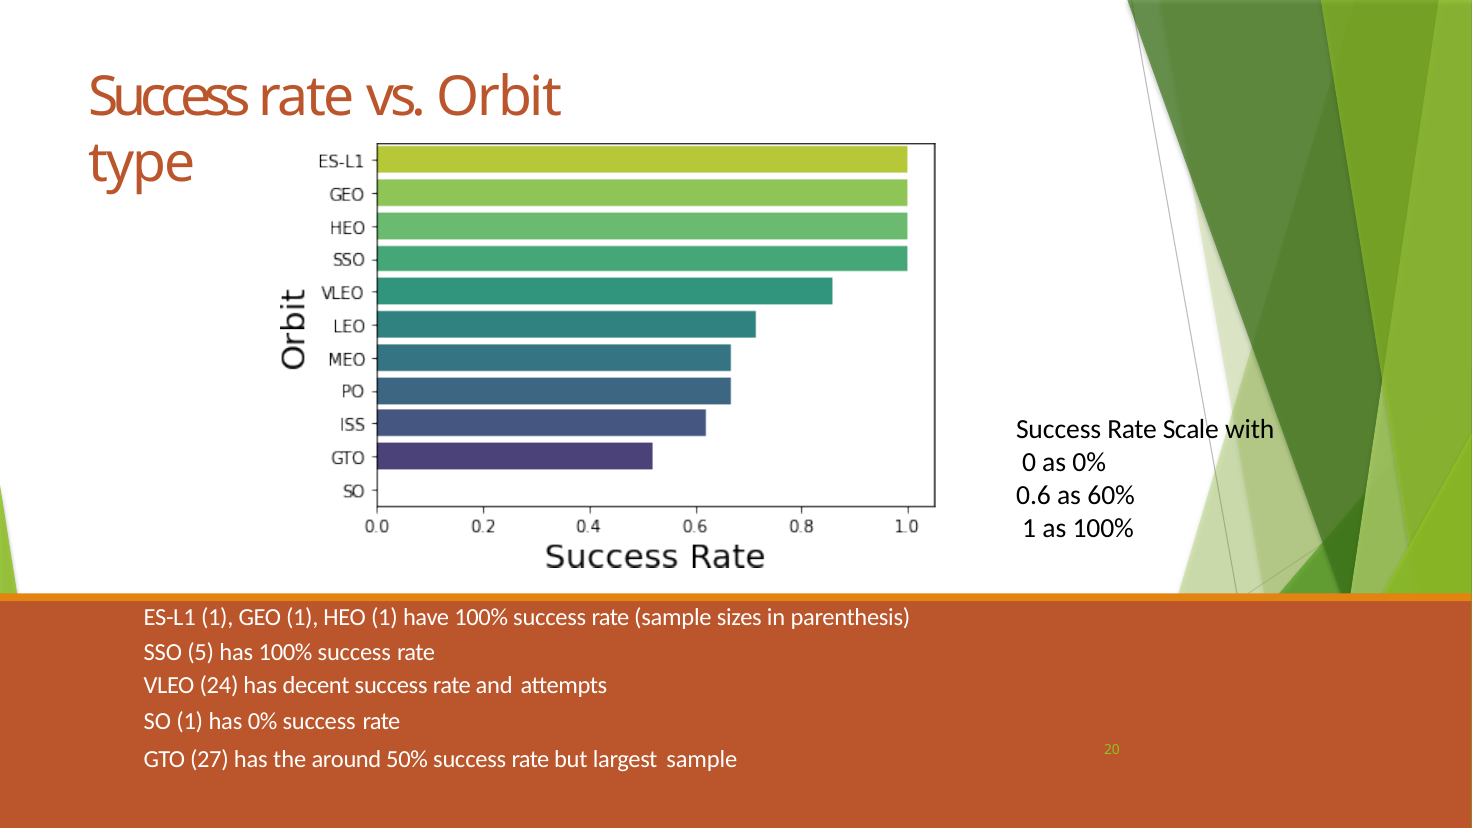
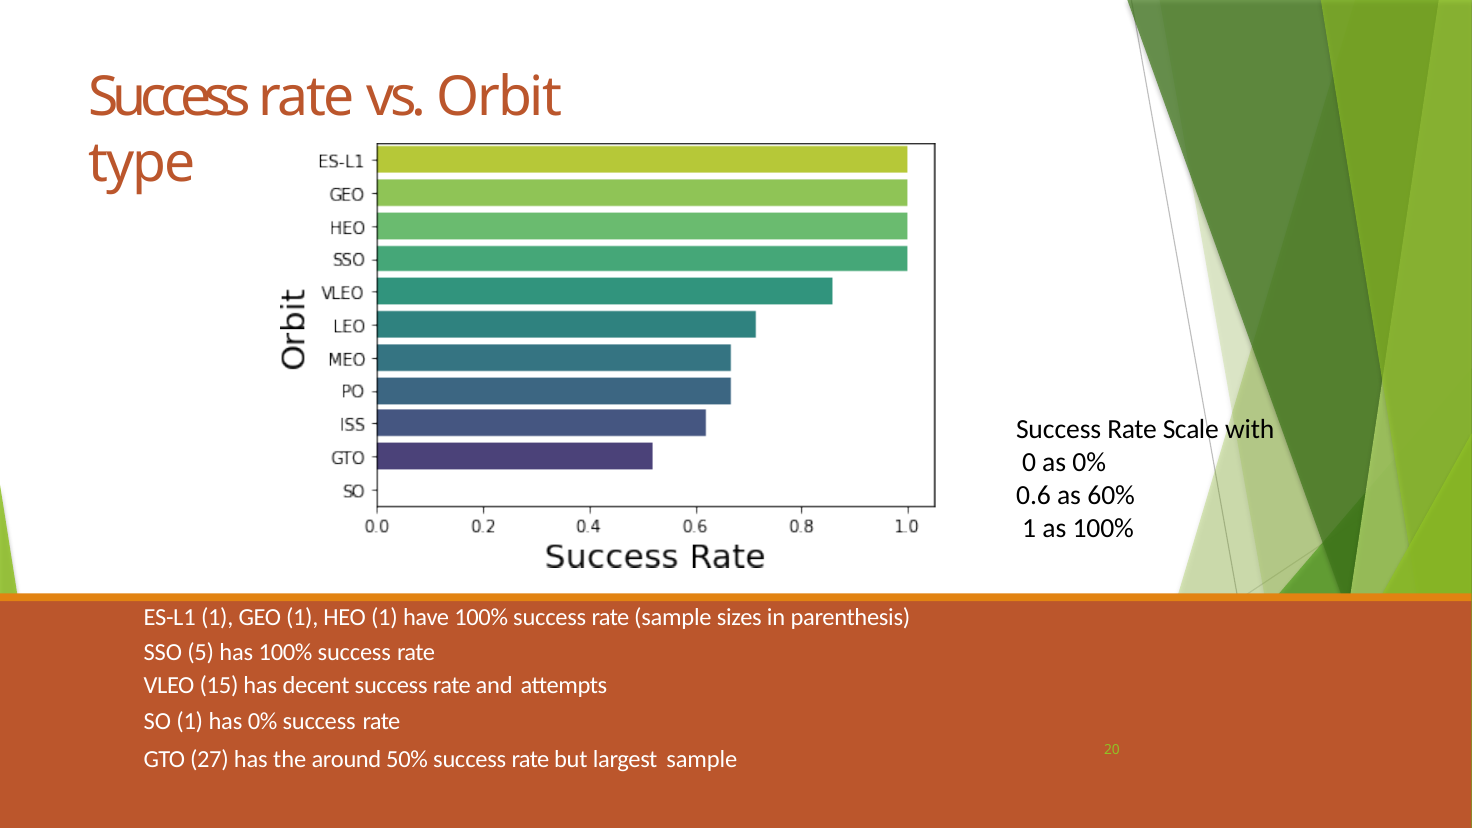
24: 24 -> 15
